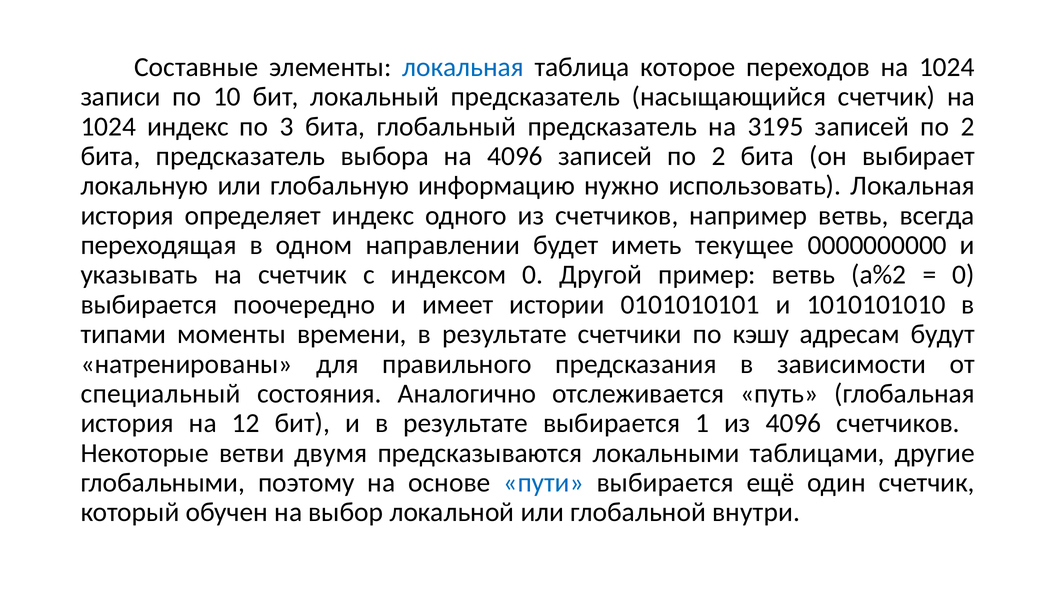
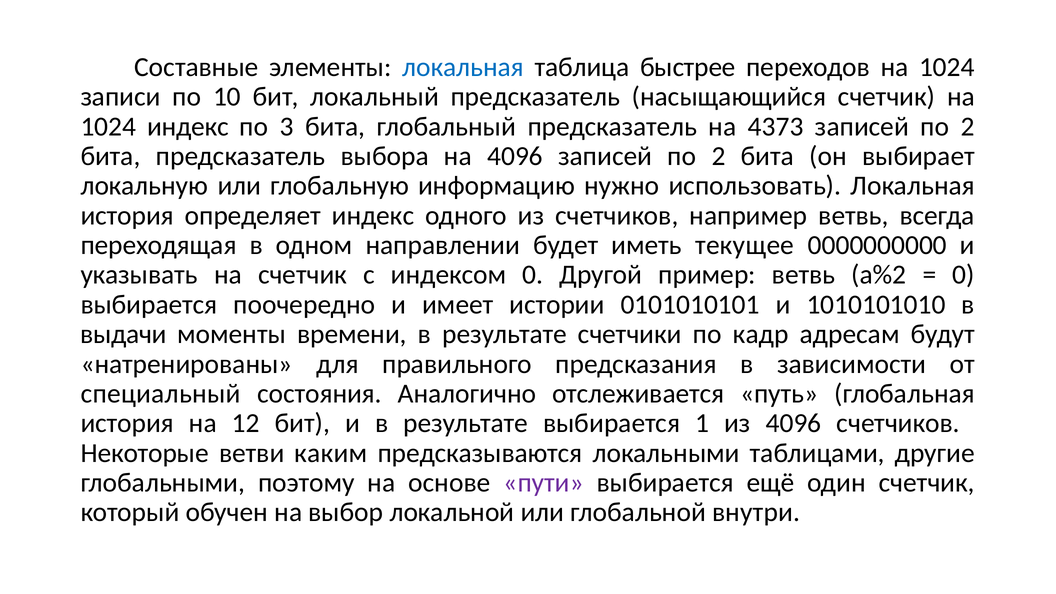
которое: которое -> быстрее
3195: 3195 -> 4373
типами: типами -> выдачи
кэшу: кэшу -> кадр
двумя: двумя -> каким
пути colour: blue -> purple
